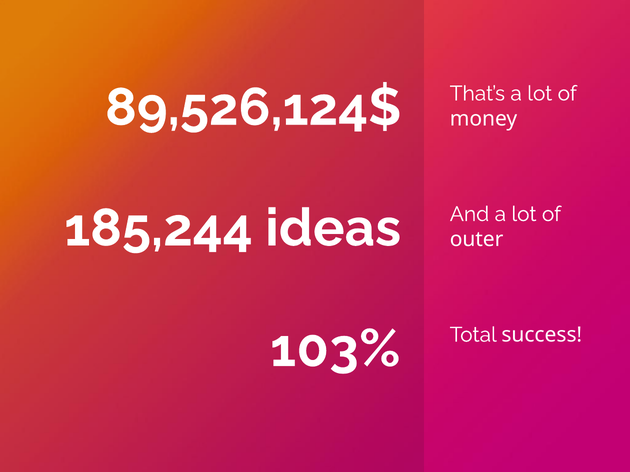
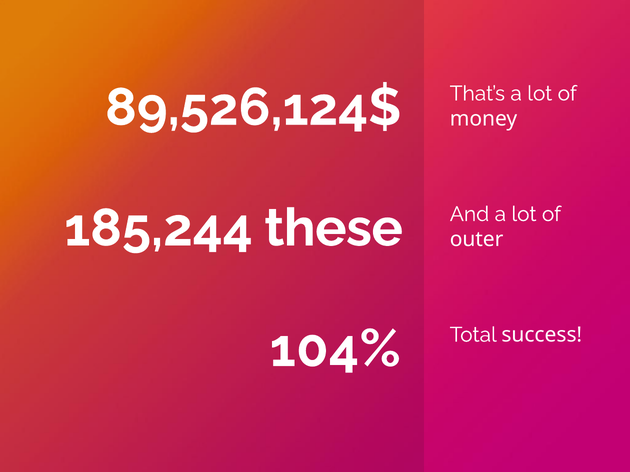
ideas: ideas -> these
103%: 103% -> 104%
